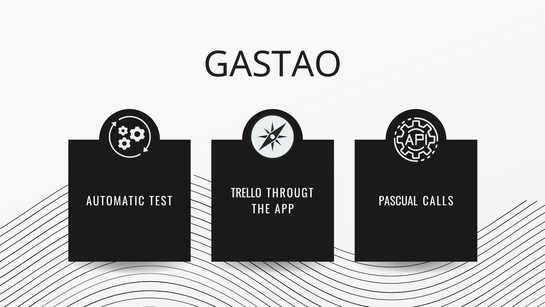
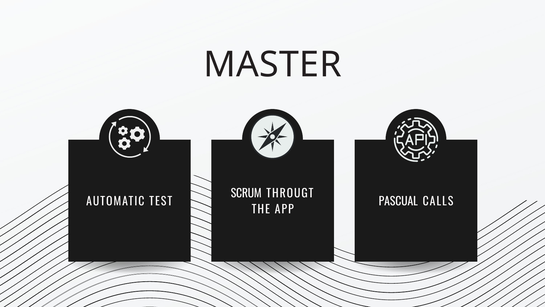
GASTAO: GASTAO -> MASTER
TRELLO: TRELLO -> SCRUM
